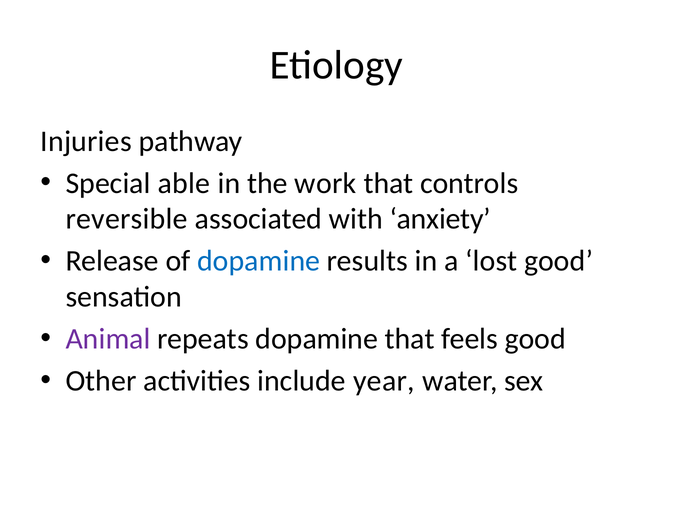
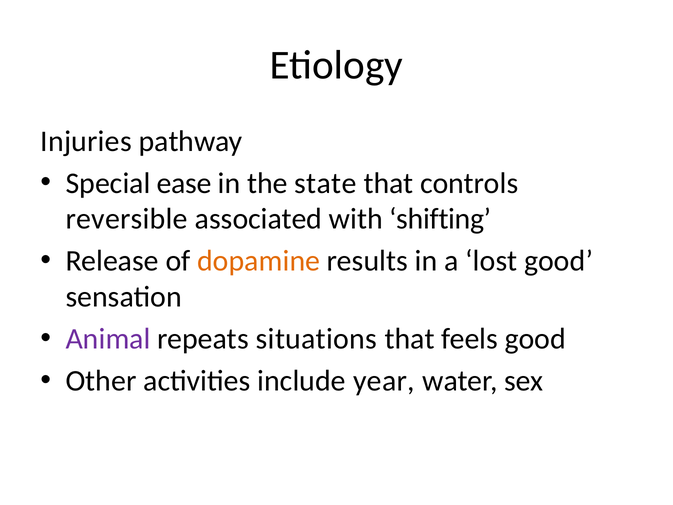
able: able -> ease
work: work -> state
anxiety: anxiety -> shifting
dopamine at (259, 261) colour: blue -> orange
repeats dopamine: dopamine -> situations
